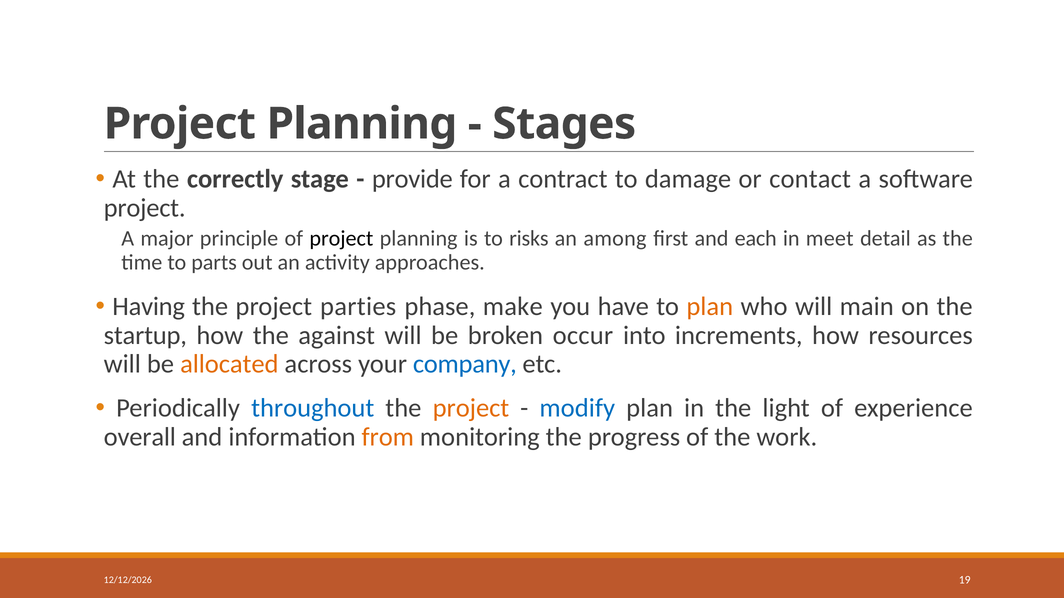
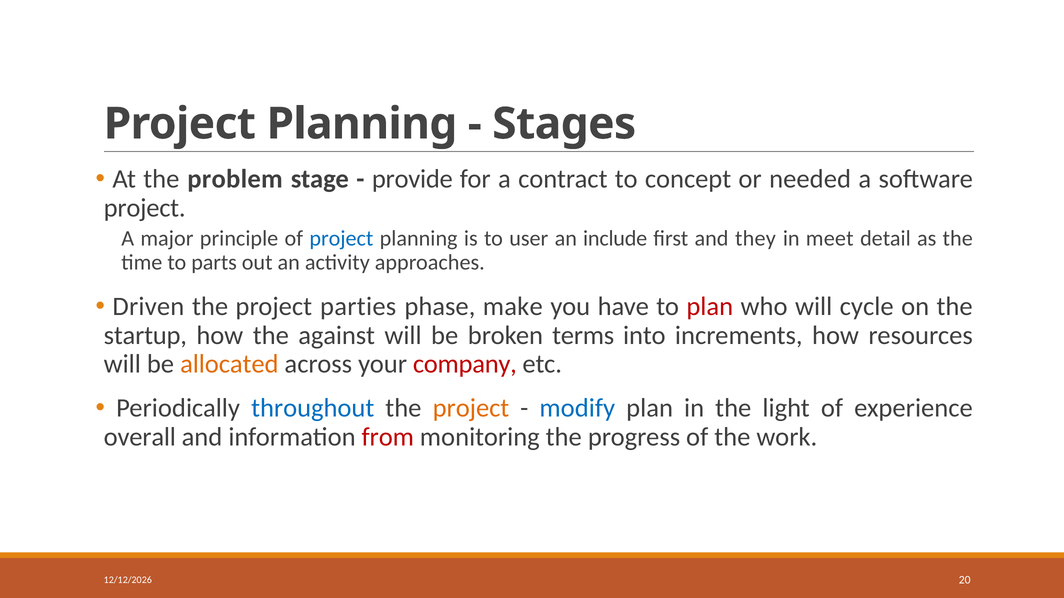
correctly: correctly -> problem
damage: damage -> concept
contact: contact -> needed
project at (341, 239) colour: black -> blue
risks: risks -> user
among: among -> include
each: each -> they
Having: Having -> Driven
plan at (710, 307) colour: orange -> red
main: main -> cycle
occur: occur -> terms
company colour: blue -> red
from colour: orange -> red
19: 19 -> 20
